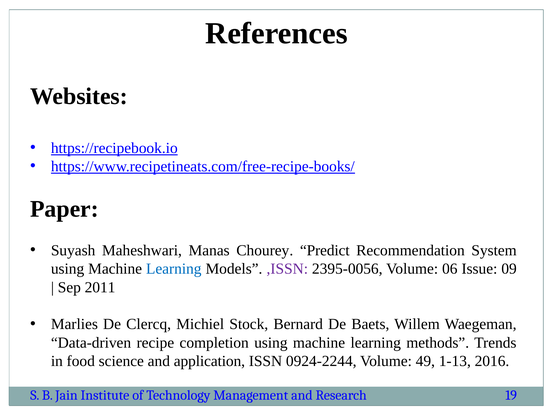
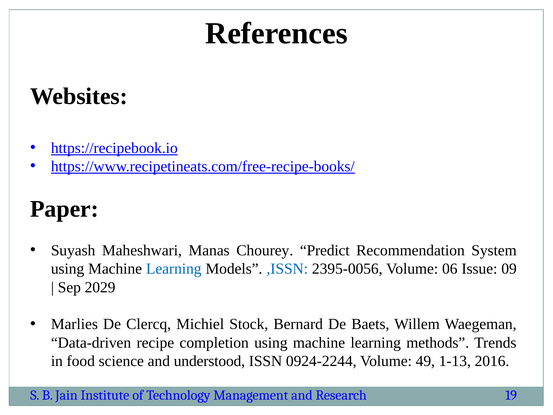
,ISSN colour: purple -> blue
2011: 2011 -> 2029
application: application -> understood
